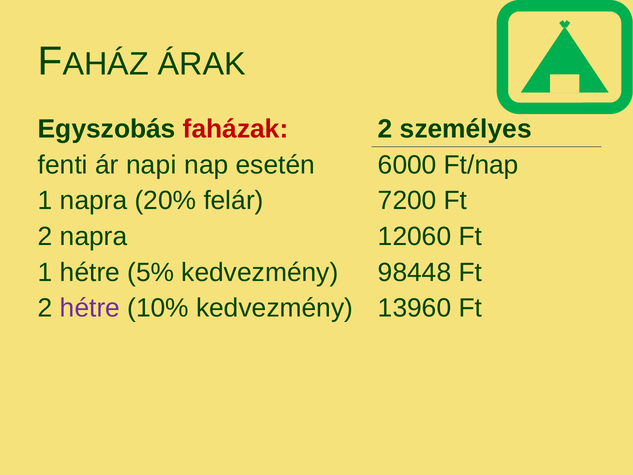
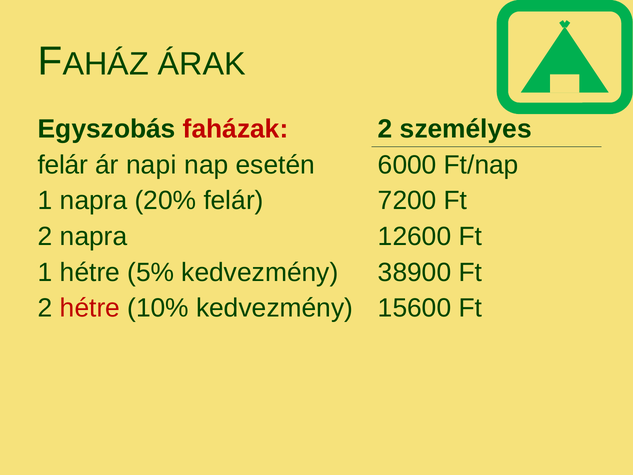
fenti at (63, 165): fenti -> felár
12060: 12060 -> 12600
98448: 98448 -> 38900
hétre at (90, 308) colour: purple -> red
13960: 13960 -> 15600
